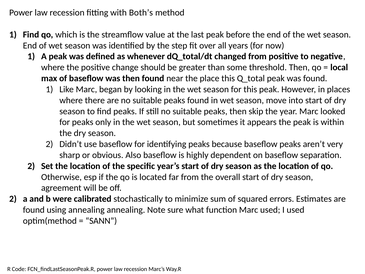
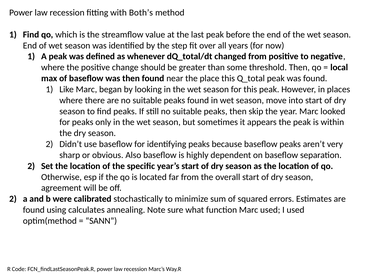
using annealing: annealing -> calculates
